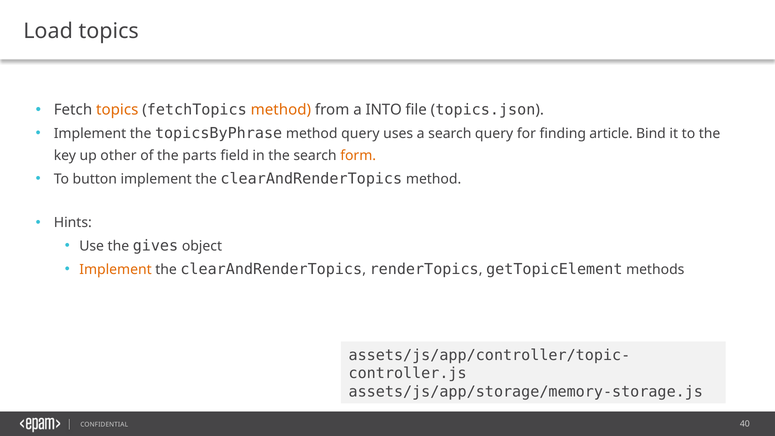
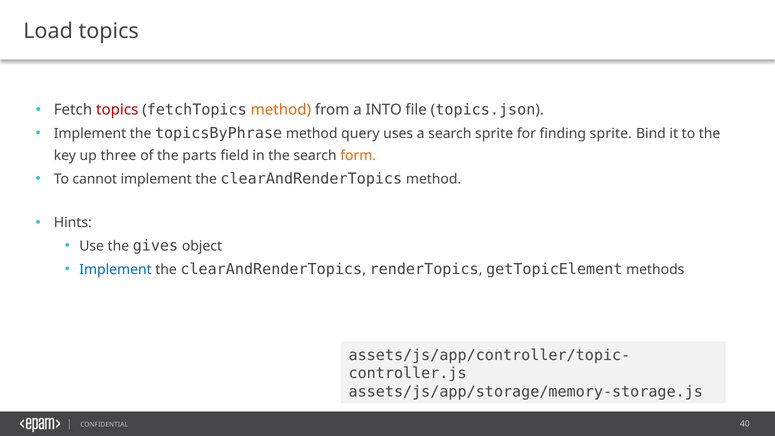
topics at (117, 110) colour: orange -> red
search query: query -> sprite
finding article: article -> sprite
other: other -> three
button: button -> cannot
Implement at (116, 270) colour: orange -> blue
